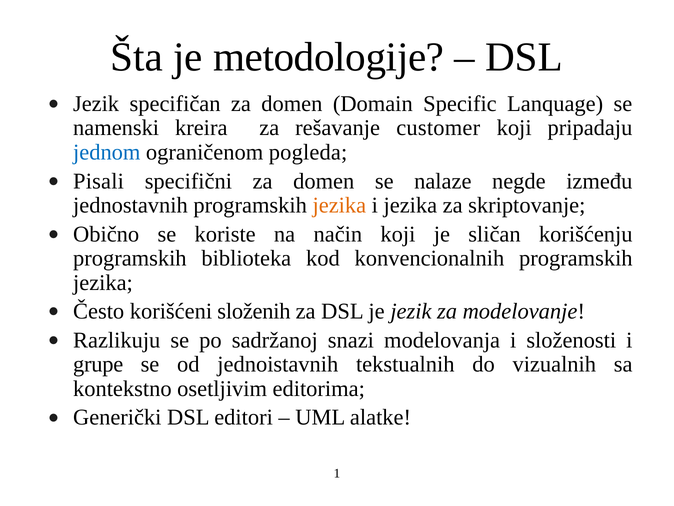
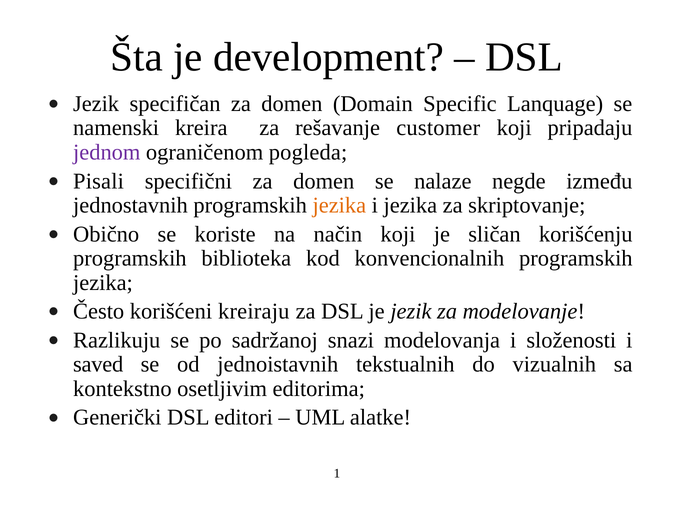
metodologije: metodologije -> development
jednom colour: blue -> purple
složenih: složenih -> kreiraju
grupe: grupe -> saved
